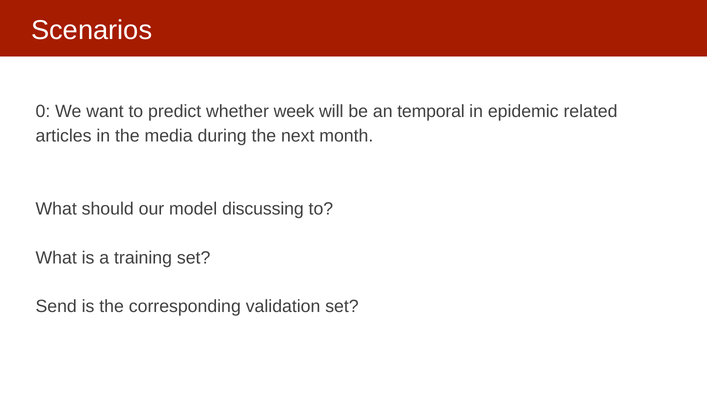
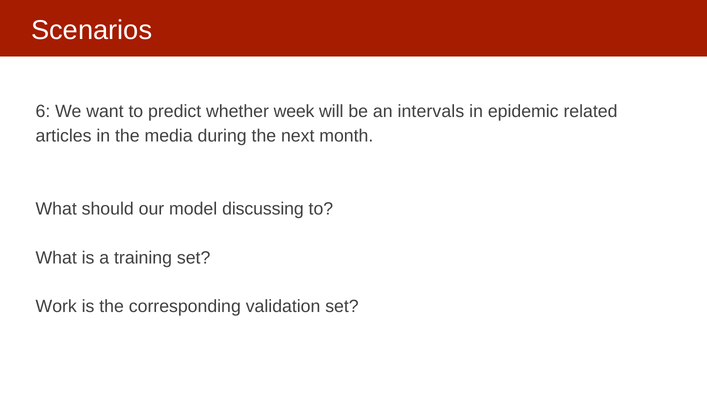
0: 0 -> 6
temporal: temporal -> intervals
Send: Send -> Work
